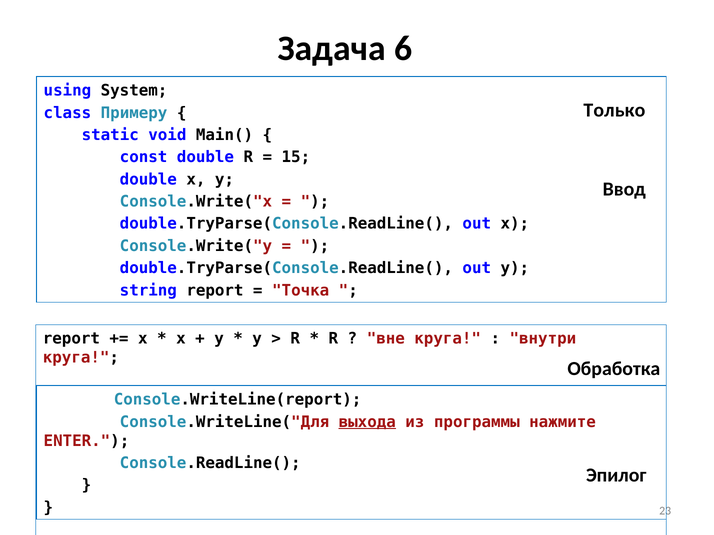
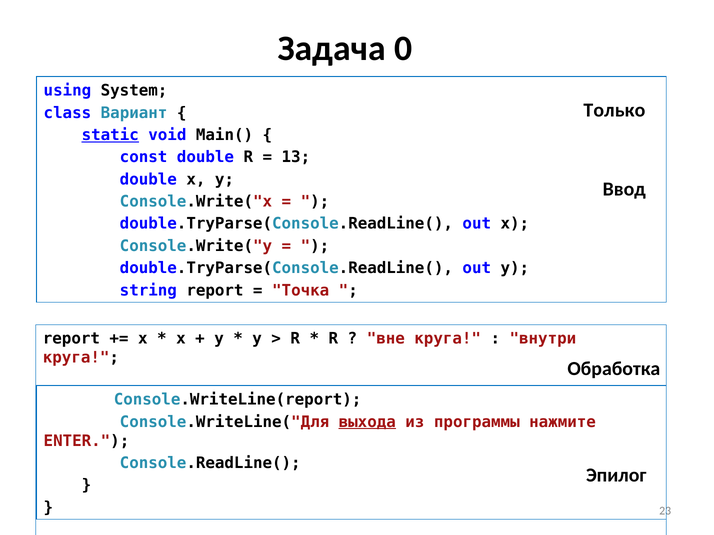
6: 6 -> 0
Примеру: Примеру -> Вариант
static underline: none -> present
15: 15 -> 13
